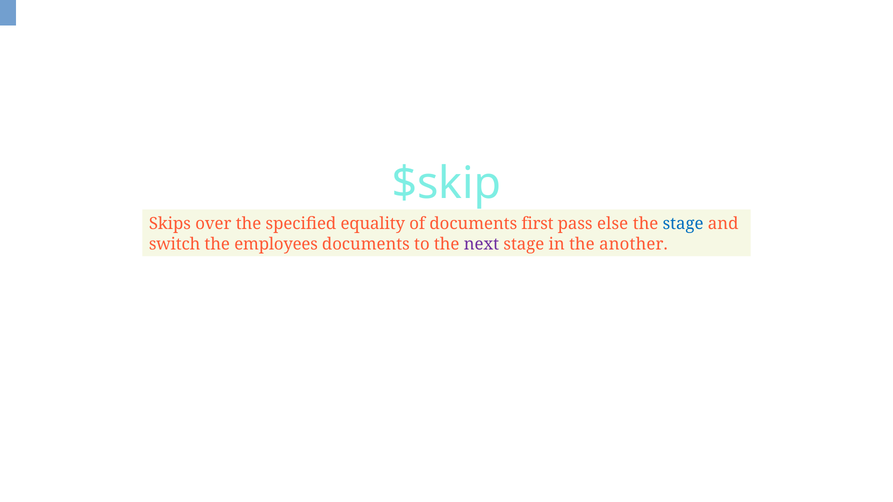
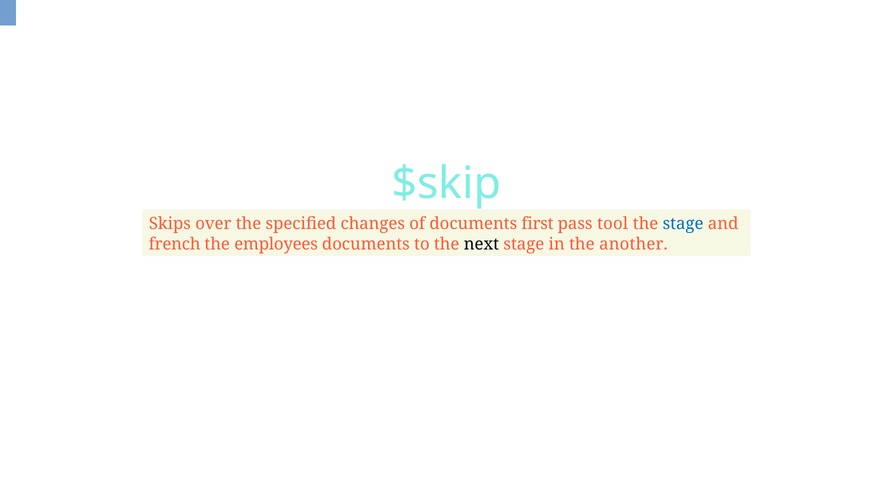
equality: equality -> changes
else: else -> tool
switch: switch -> french
next colour: purple -> black
